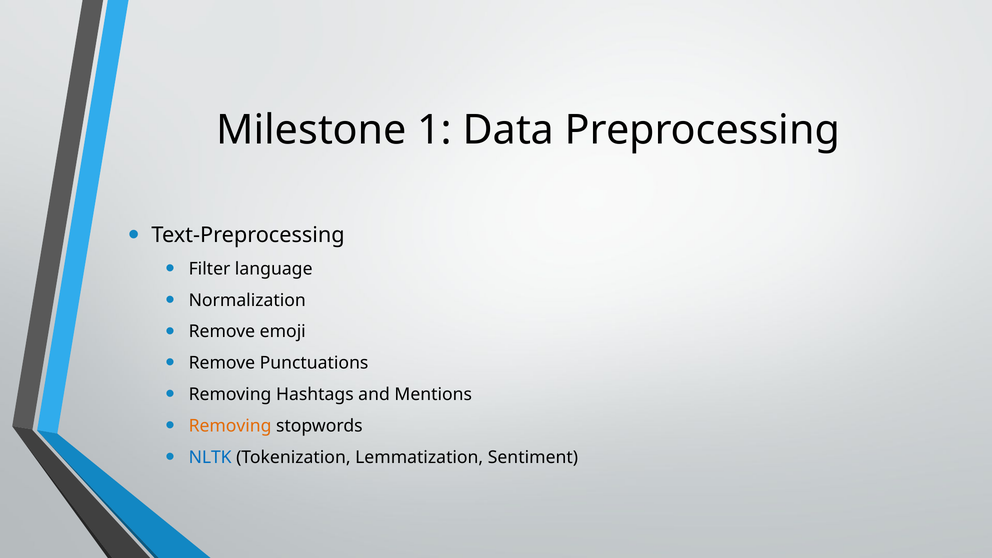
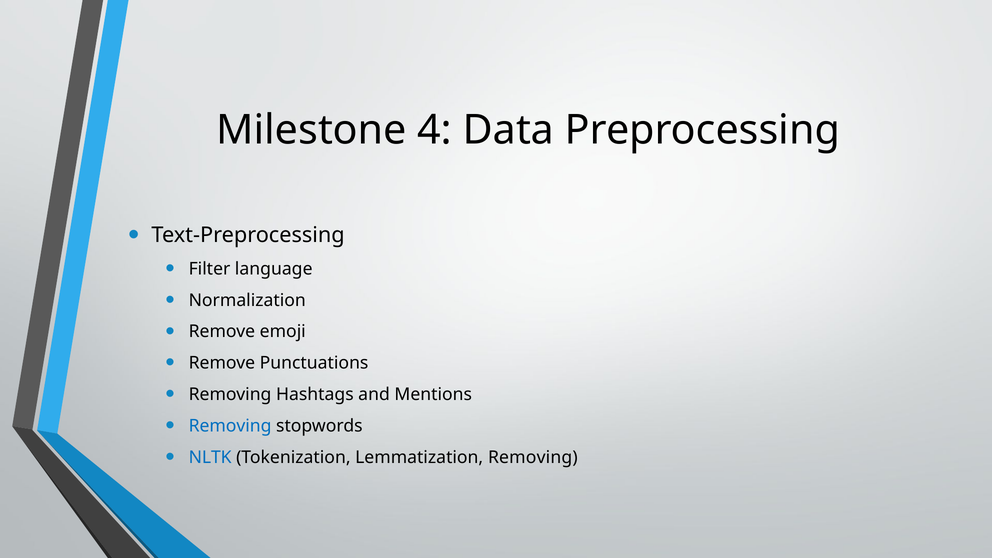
1: 1 -> 4
Removing at (230, 426) colour: orange -> blue
Lemmatization Sentiment: Sentiment -> Removing
